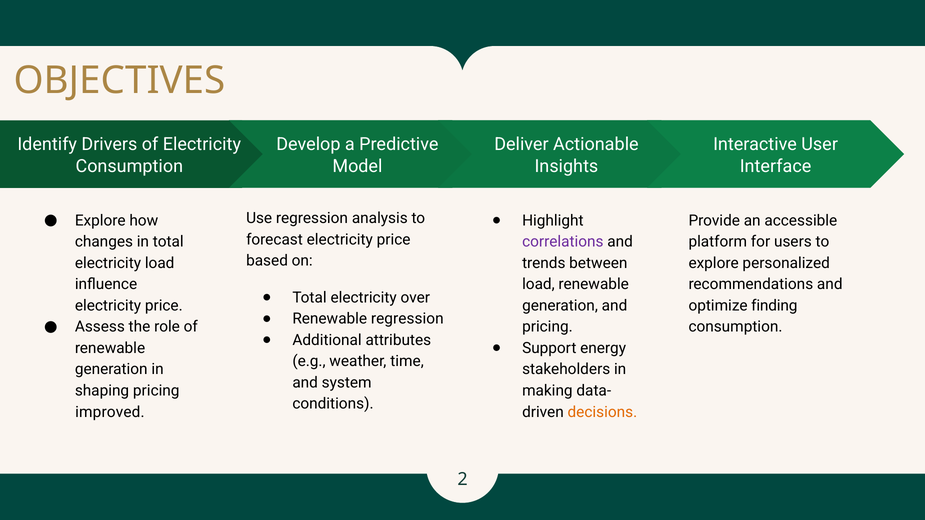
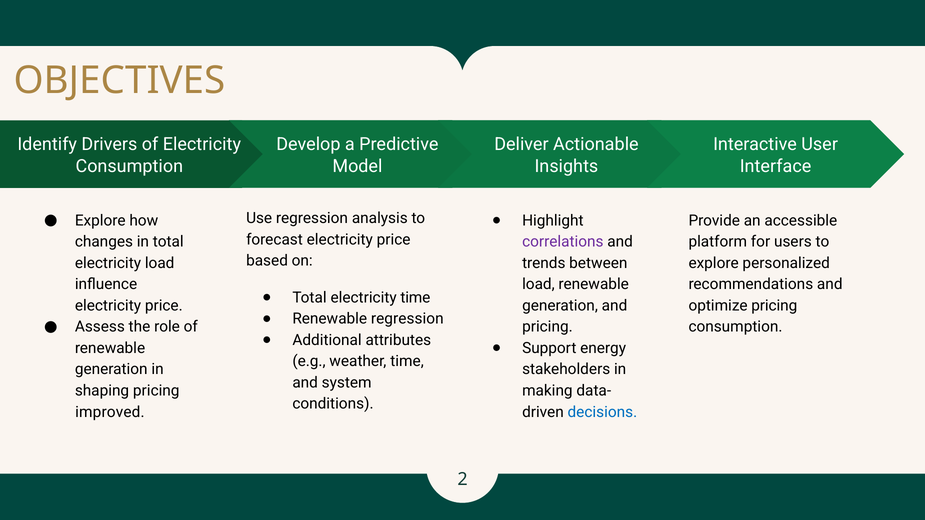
electricity over: over -> time
optimize finding: finding -> pricing
decisions colour: orange -> blue
